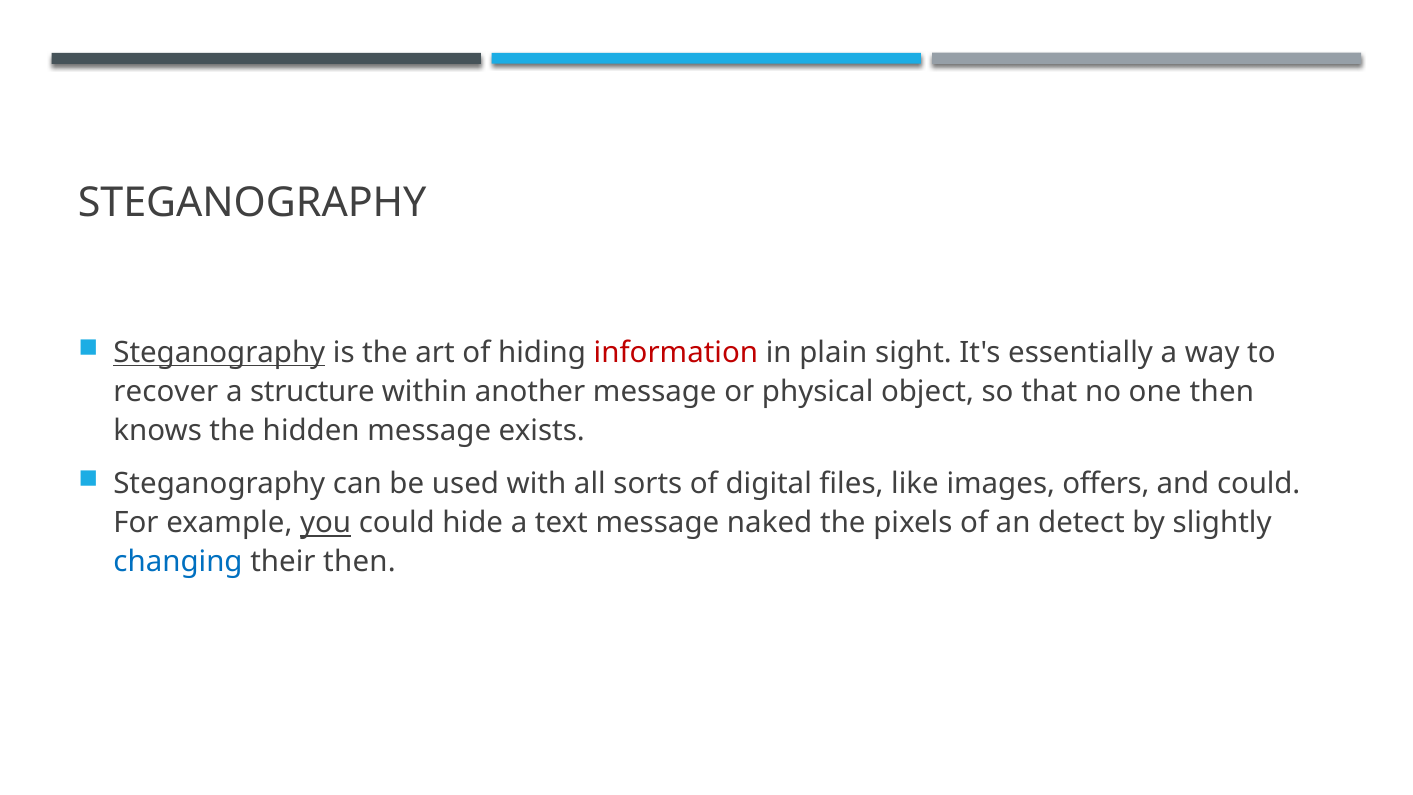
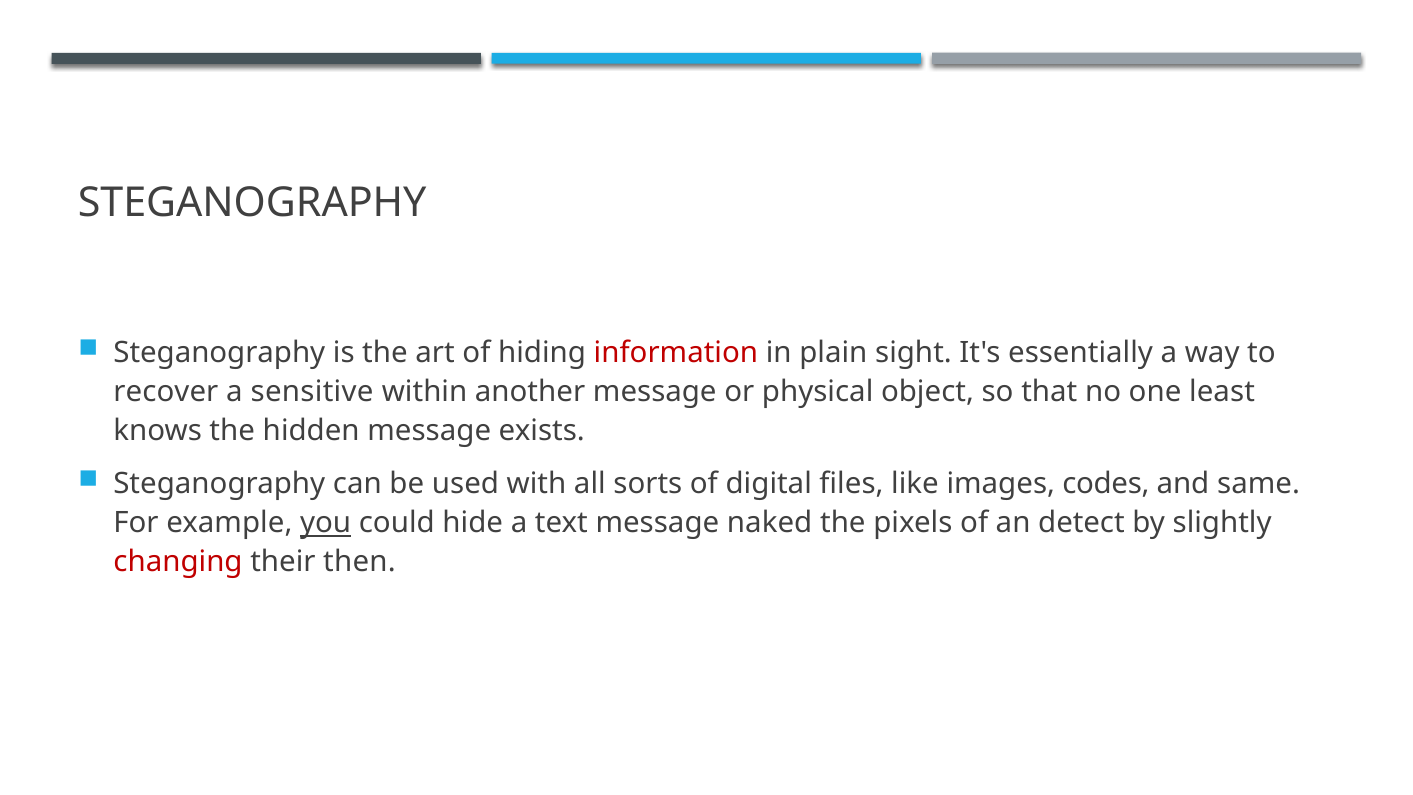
Steganography at (219, 353) underline: present -> none
structure: structure -> sensitive
one then: then -> least
offers: offers -> codes
and could: could -> same
changing colour: blue -> red
